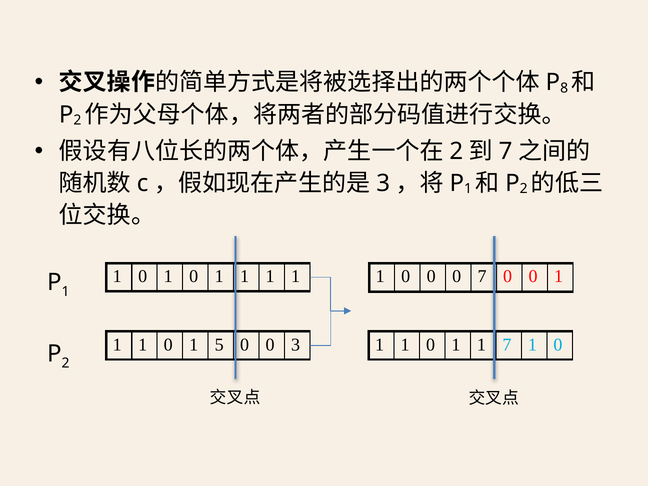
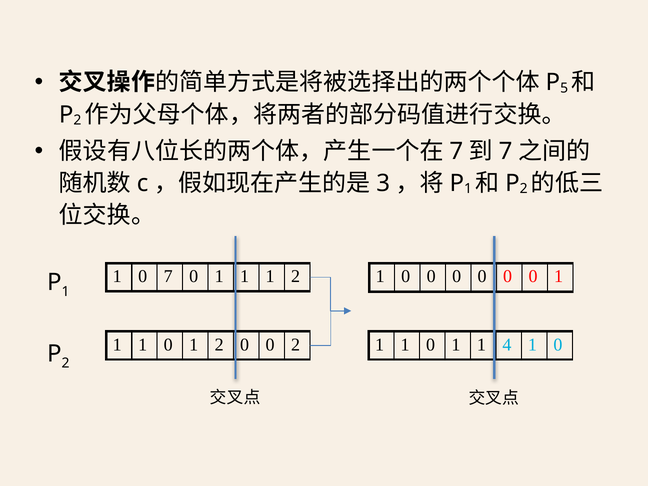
8: 8 -> 5
2 at (456, 151): 2 -> 7
1 at (168, 277): 1 -> 7
1 at (296, 277): 1 -> 2
7 at (482, 277): 7 -> 0
0 1 5: 5 -> 2
0 3: 3 -> 2
1 7: 7 -> 4
